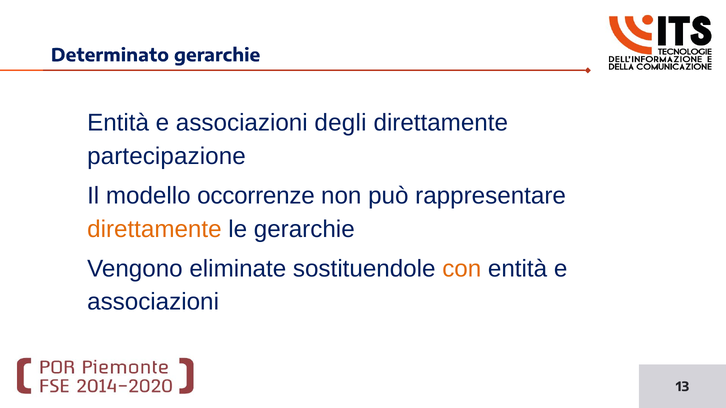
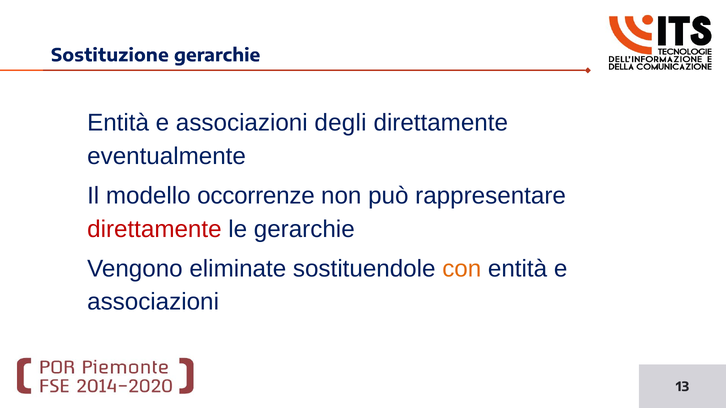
Determinato: Determinato -> Sostituzione
partecipazione: partecipazione -> eventualmente
direttamente at (154, 229) colour: orange -> red
